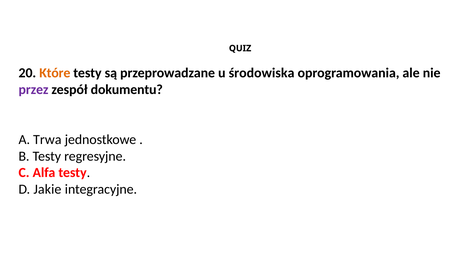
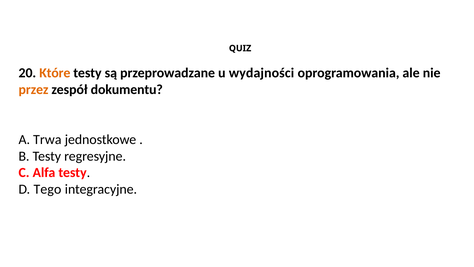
środowiska: środowiska -> wydajności
przez colour: purple -> orange
Jakie: Jakie -> Tego
